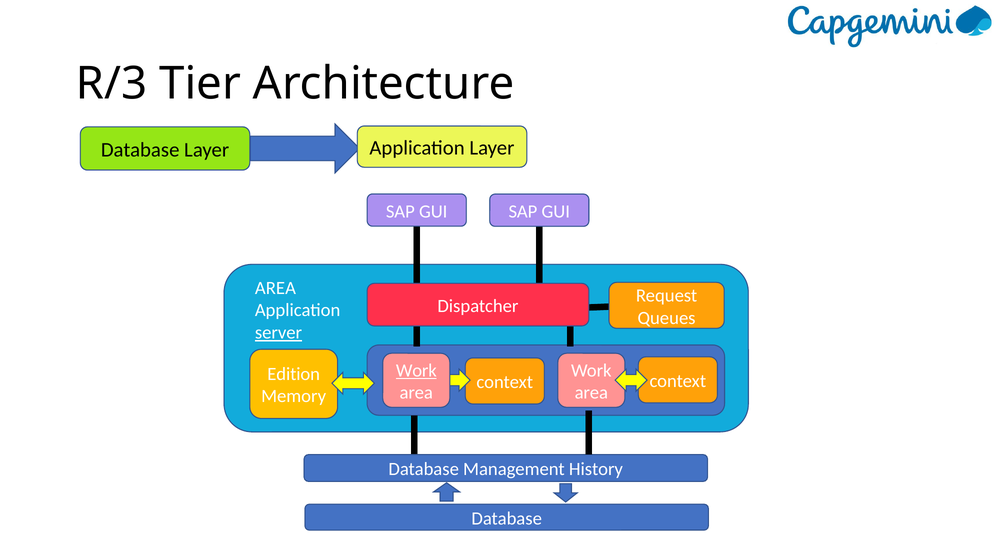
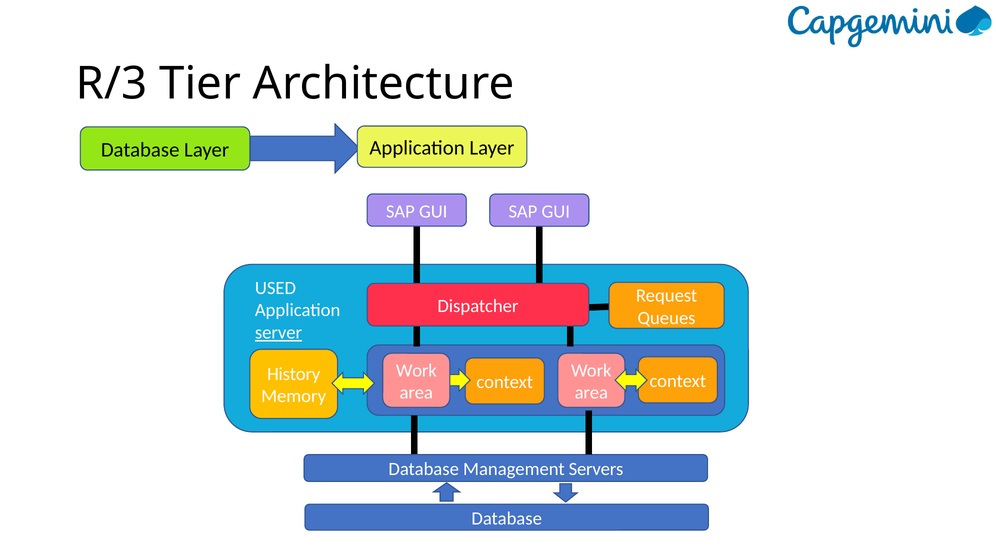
AREA at (275, 288): AREA -> USED
Work at (416, 371) underline: present -> none
Edition: Edition -> History
History: History -> Servers
